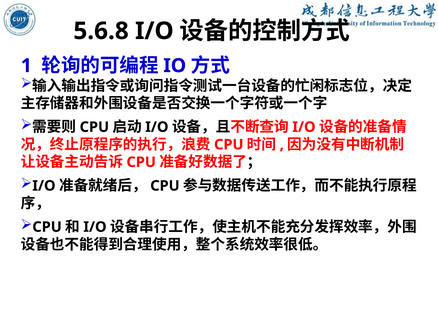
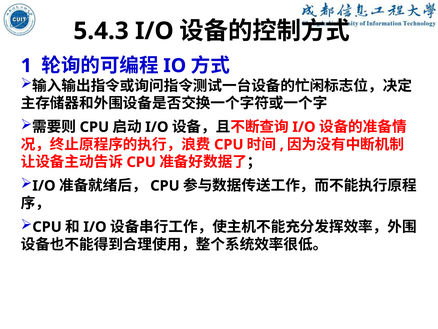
5.6.8: 5.6.8 -> 5.4.3
